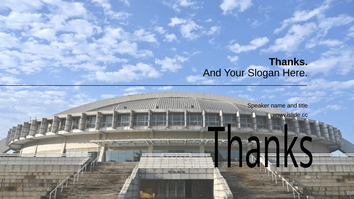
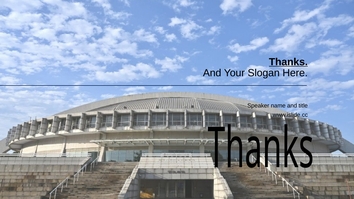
Thanks underline: none -> present
